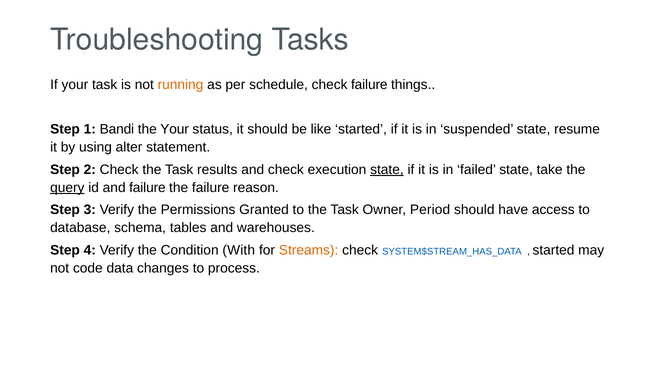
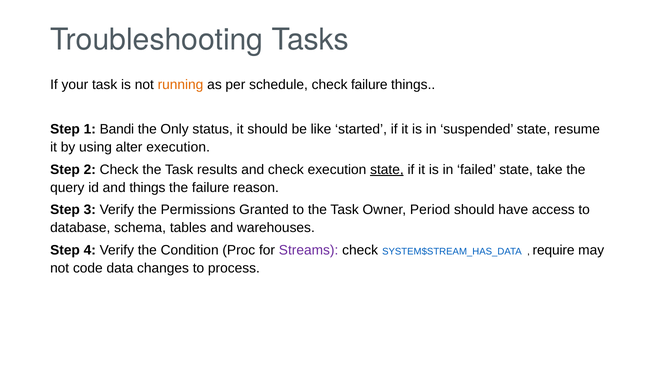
the Your: Your -> Only
alter statement: statement -> execution
query underline: present -> none
and failure: failure -> things
With: With -> Proc
Streams colour: orange -> purple
started at (553, 250): started -> require
